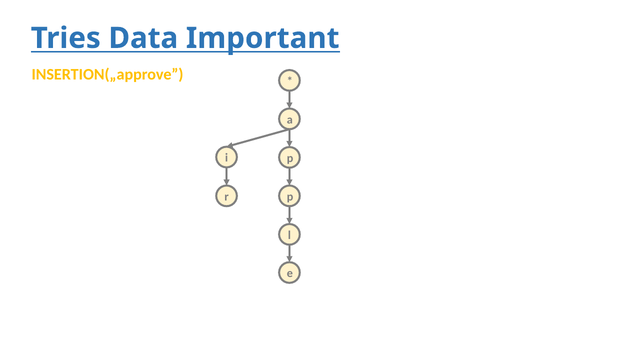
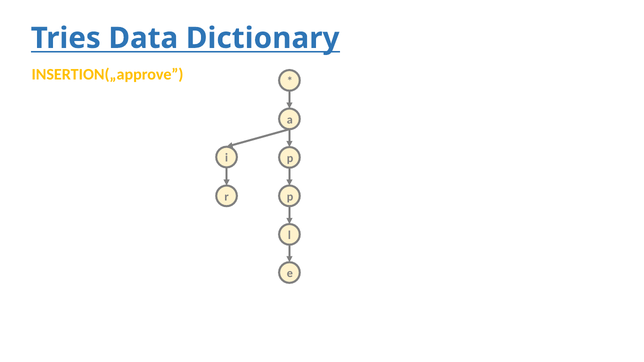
Important: Important -> Dictionary
